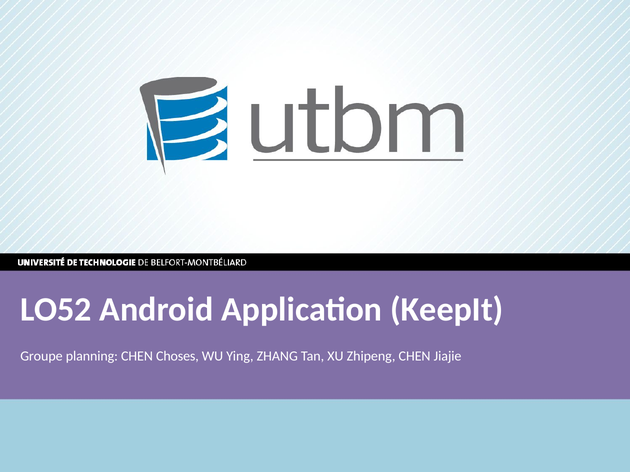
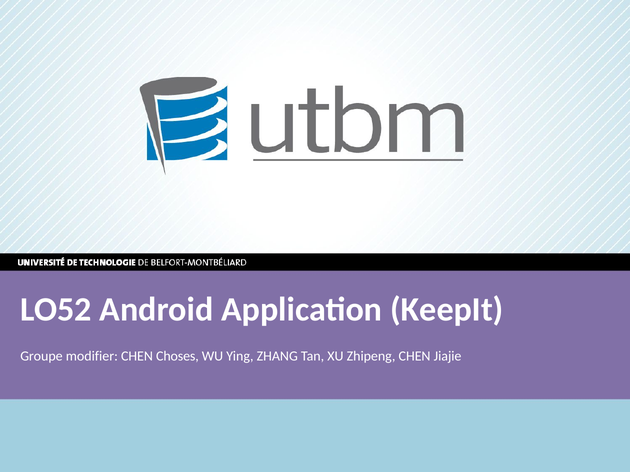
planning: planning -> modifier
